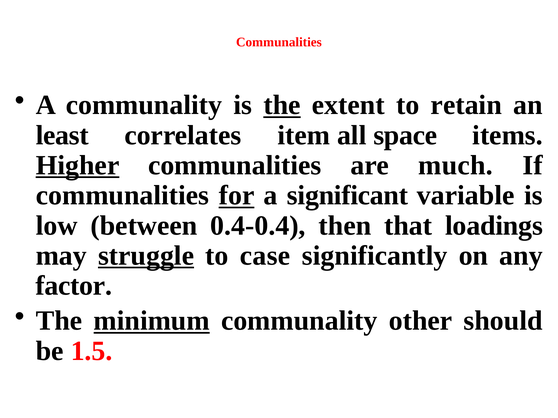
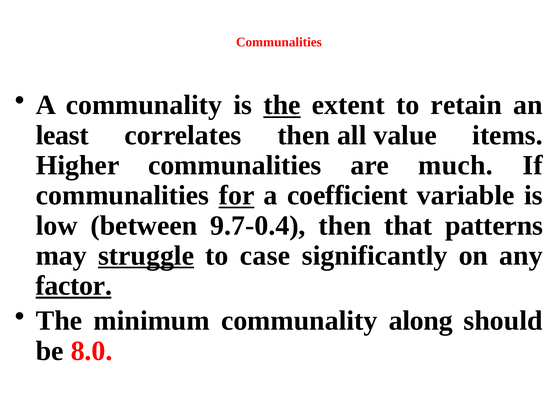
correlates item: item -> then
space: space -> value
Higher underline: present -> none
significant: significant -> coefficient
0.4-0.4: 0.4-0.4 -> 9.7-0.4
loadings: loadings -> patterns
factor underline: none -> present
minimum underline: present -> none
other: other -> along
1.5: 1.5 -> 8.0
